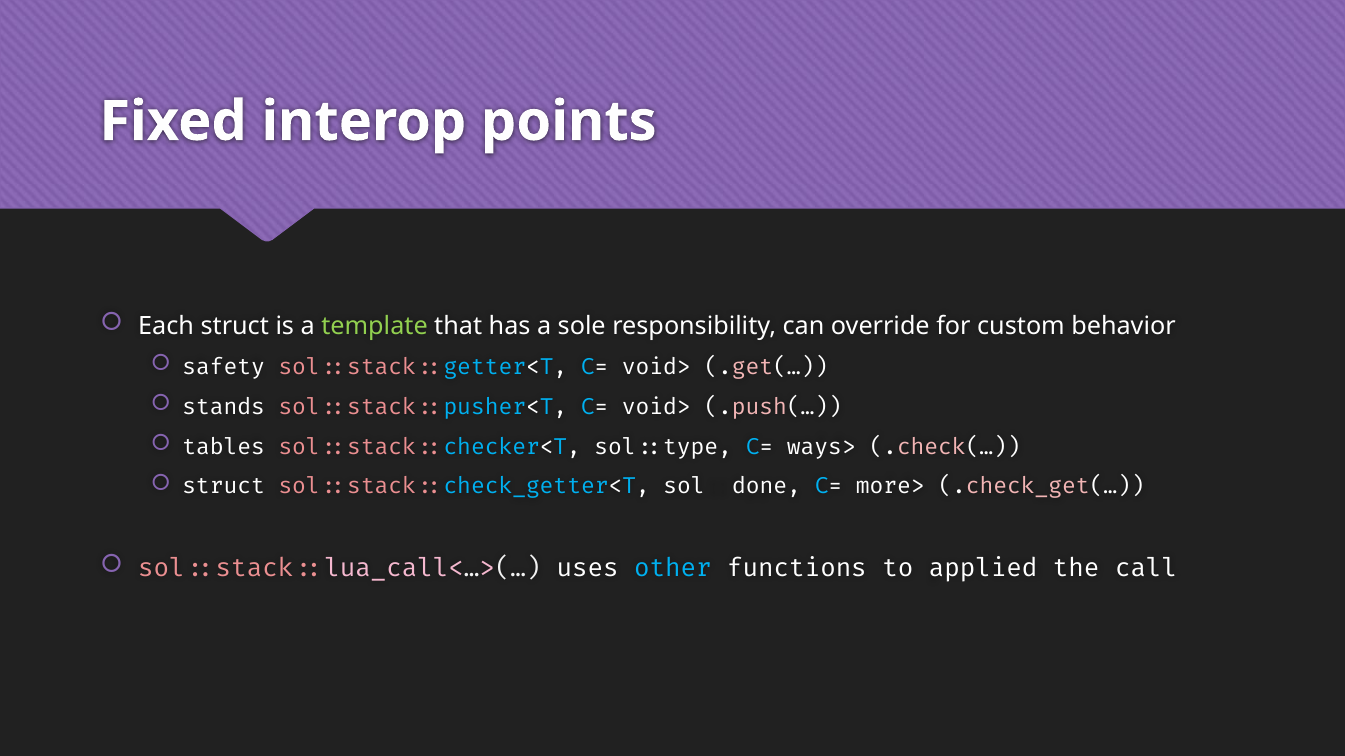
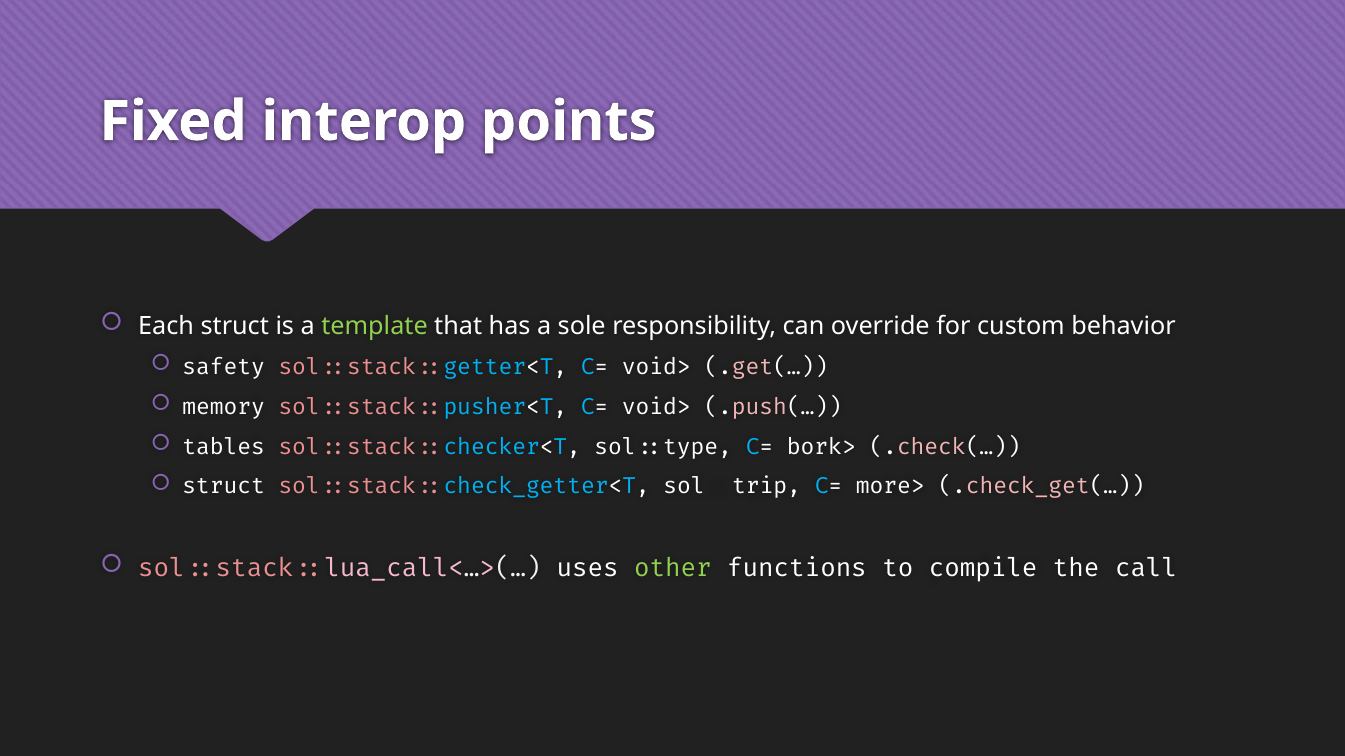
stands: stands -> memory
ways>: ways> -> bork>
sol::done: sol::done -> sol::trip
other colour: light blue -> light green
applied: applied -> compile
